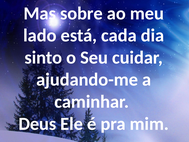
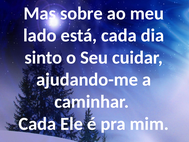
Deus at (37, 124): Deus -> Cada
